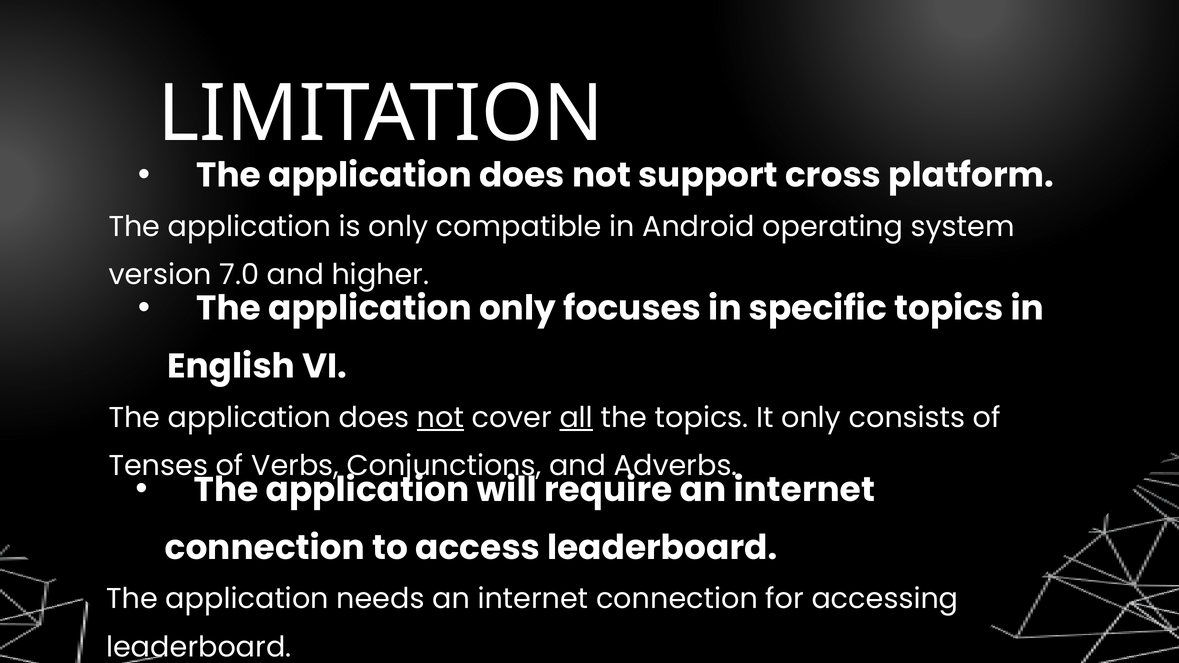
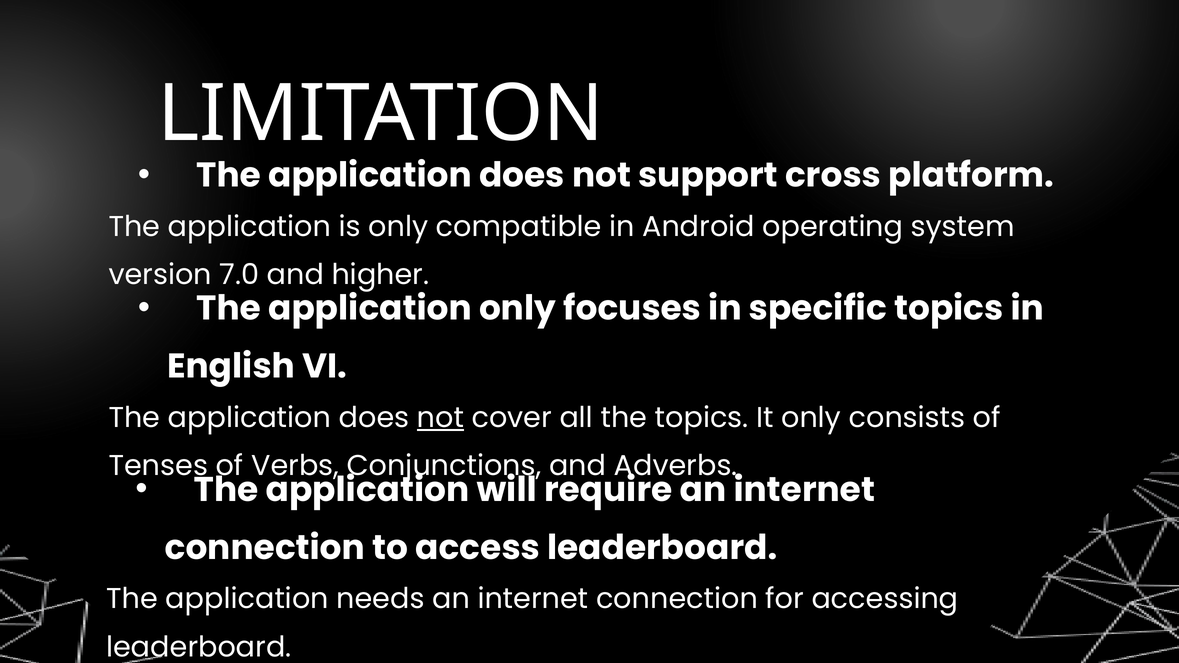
all underline: present -> none
